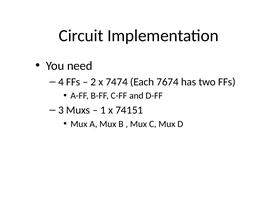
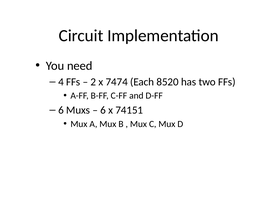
7674: 7674 -> 8520
3 at (61, 110): 3 -> 6
1 at (103, 110): 1 -> 6
